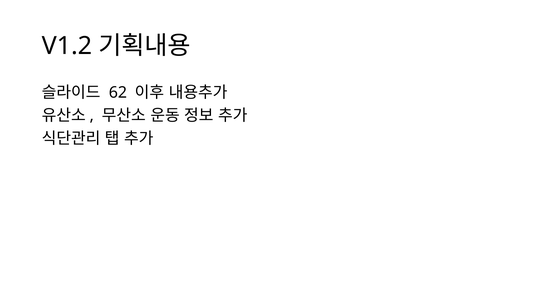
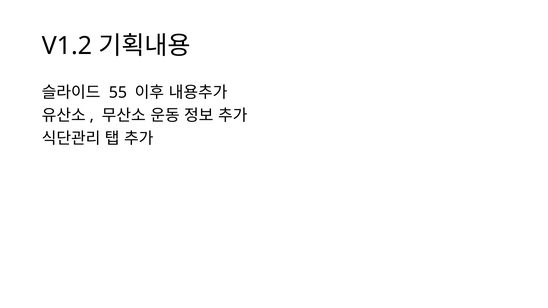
62: 62 -> 55
